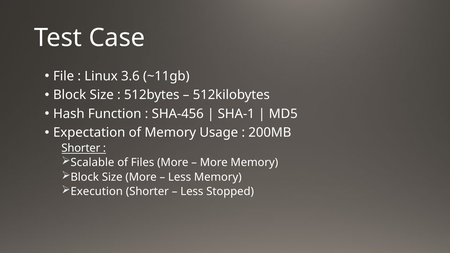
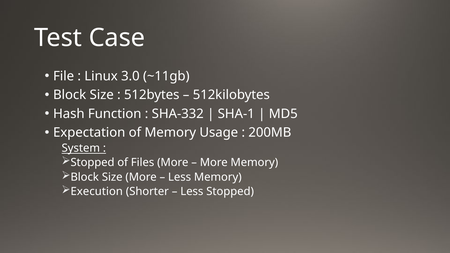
3.6: 3.6 -> 3.0
SHA-456: SHA-456 -> SHA-332
Shorter at (81, 148): Shorter -> System
Scalable at (92, 163): Scalable -> Stopped
